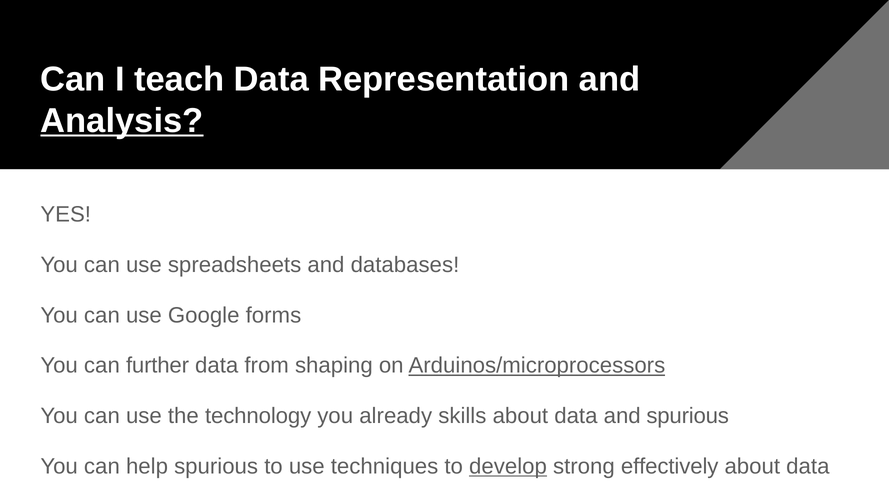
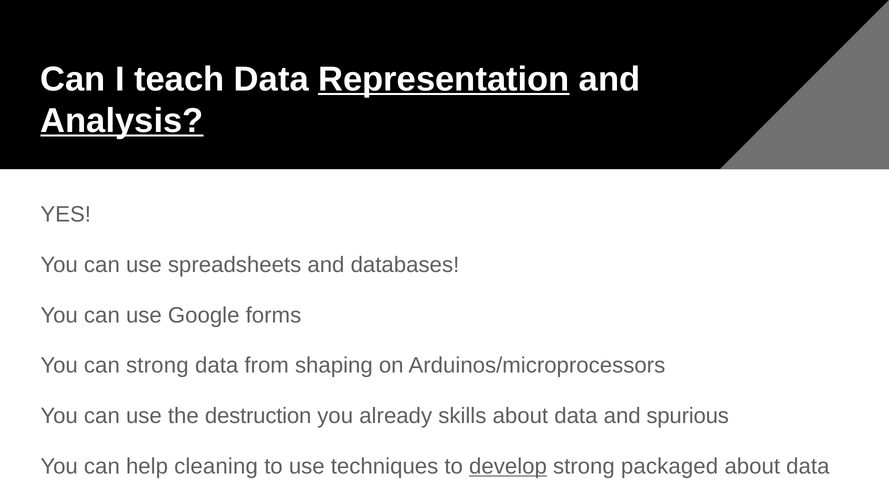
Representation underline: none -> present
can further: further -> strong
Arduinos/microprocessors underline: present -> none
technology: technology -> destruction
help spurious: spurious -> cleaning
effectively: effectively -> packaged
